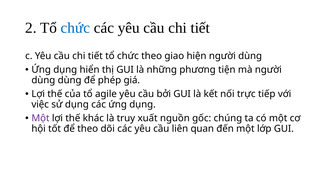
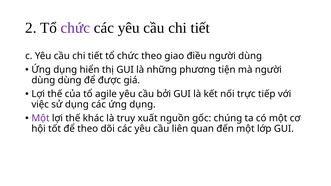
chức at (75, 28) colour: blue -> purple
hiện: hiện -> điều
phép: phép -> được
